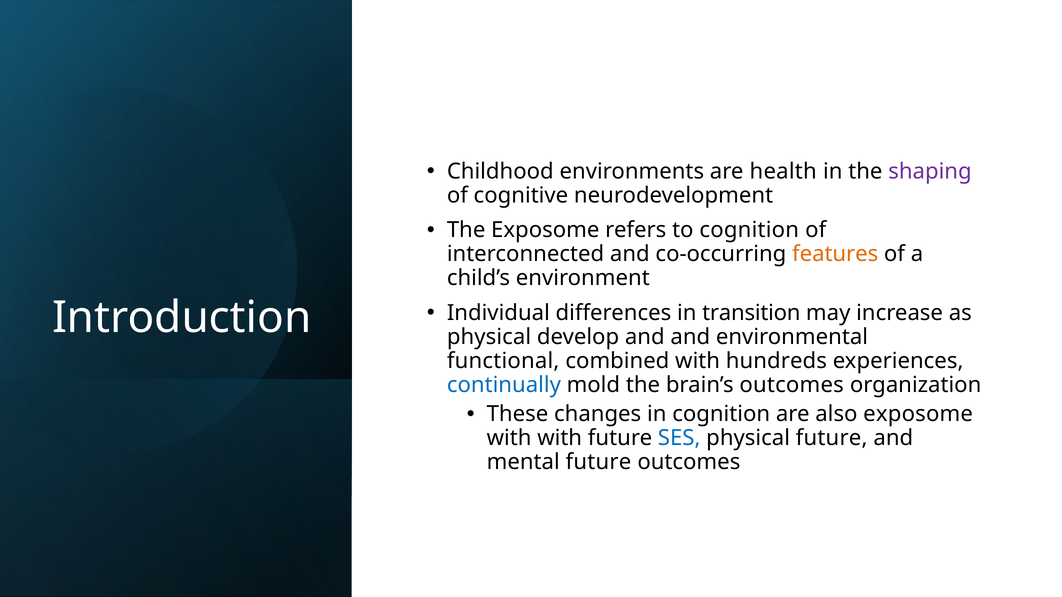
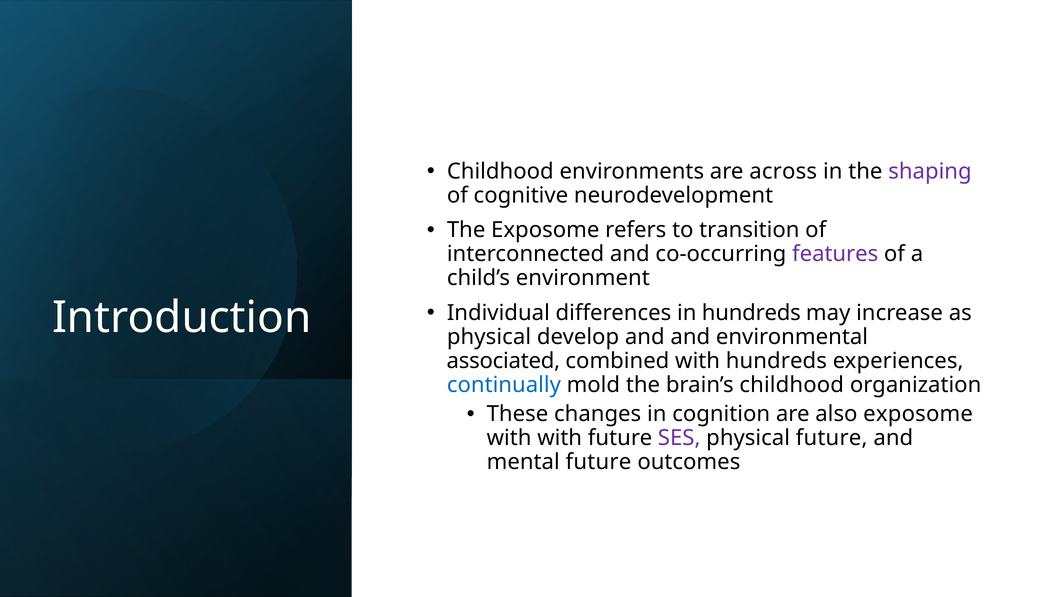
health: health -> across
to cognition: cognition -> transition
features colour: orange -> purple
in transition: transition -> hundreds
functional: functional -> associated
brain’s outcomes: outcomes -> childhood
SES colour: blue -> purple
